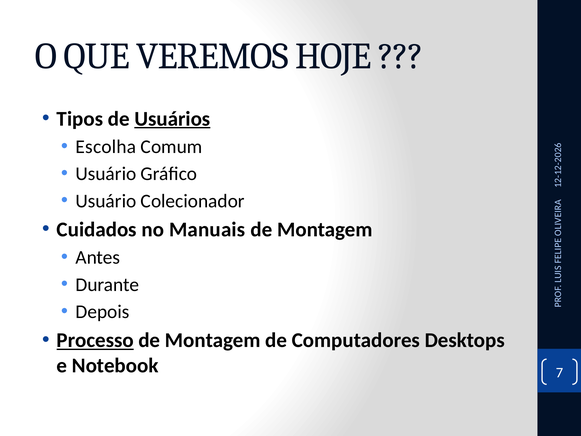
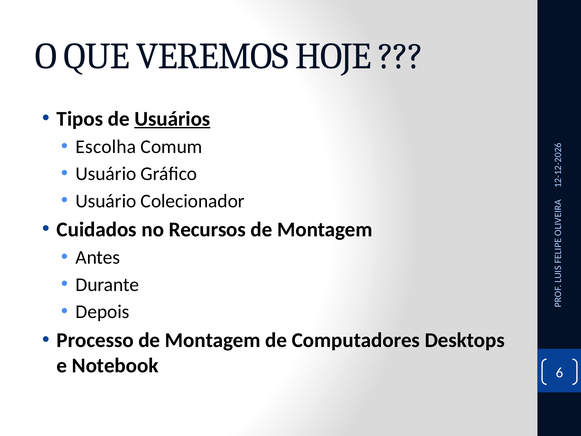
Manuais: Manuais -> Recursos
Processo underline: present -> none
Notebook 7: 7 -> 6
